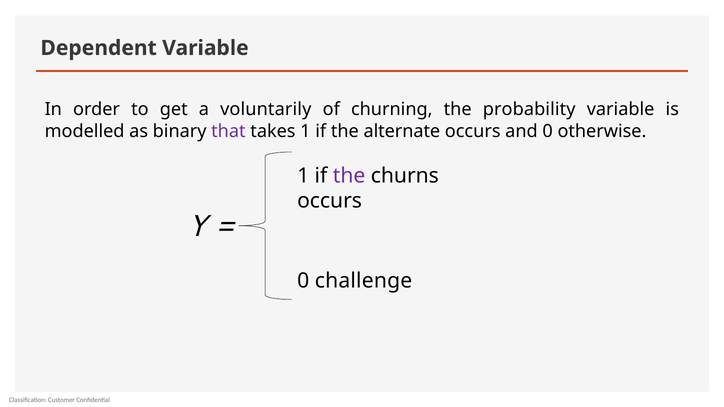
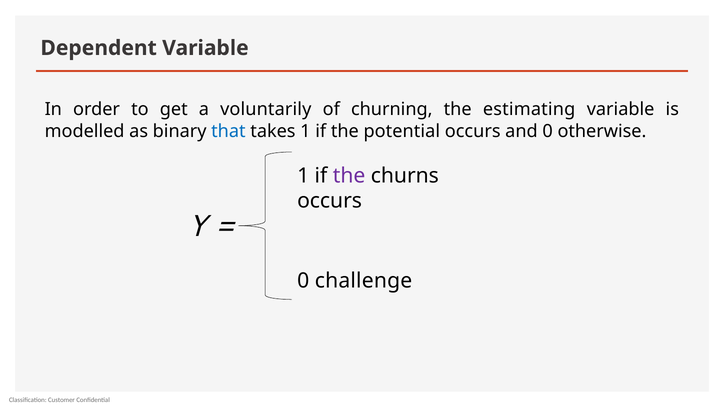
probability: probability -> estimating
that colour: purple -> blue
alternate: alternate -> potential
